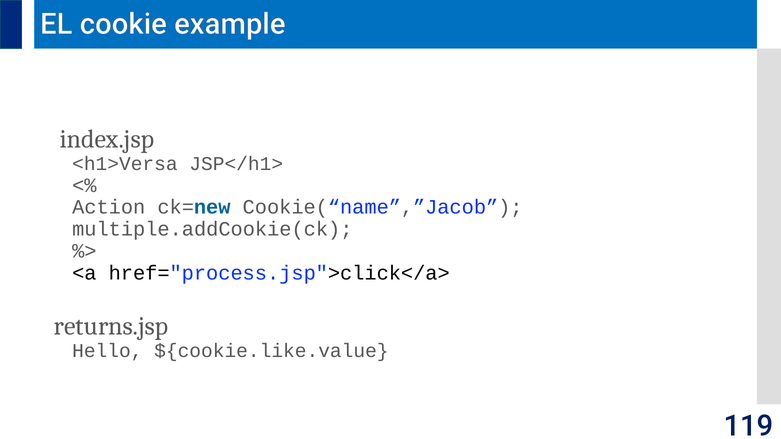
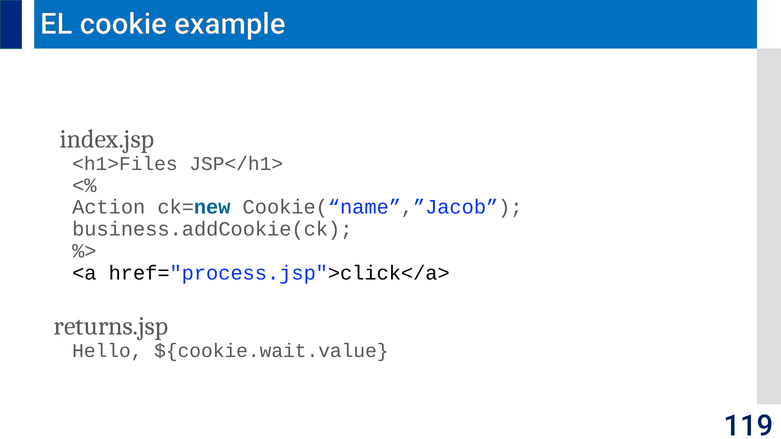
<h1>Versa: <h1>Versa -> <h1>Files
multiple.addCookie(ck: multiple.addCookie(ck -> business.addCookie(ck
${cookie.like.value: ${cookie.like.value -> ${cookie.wait.value
